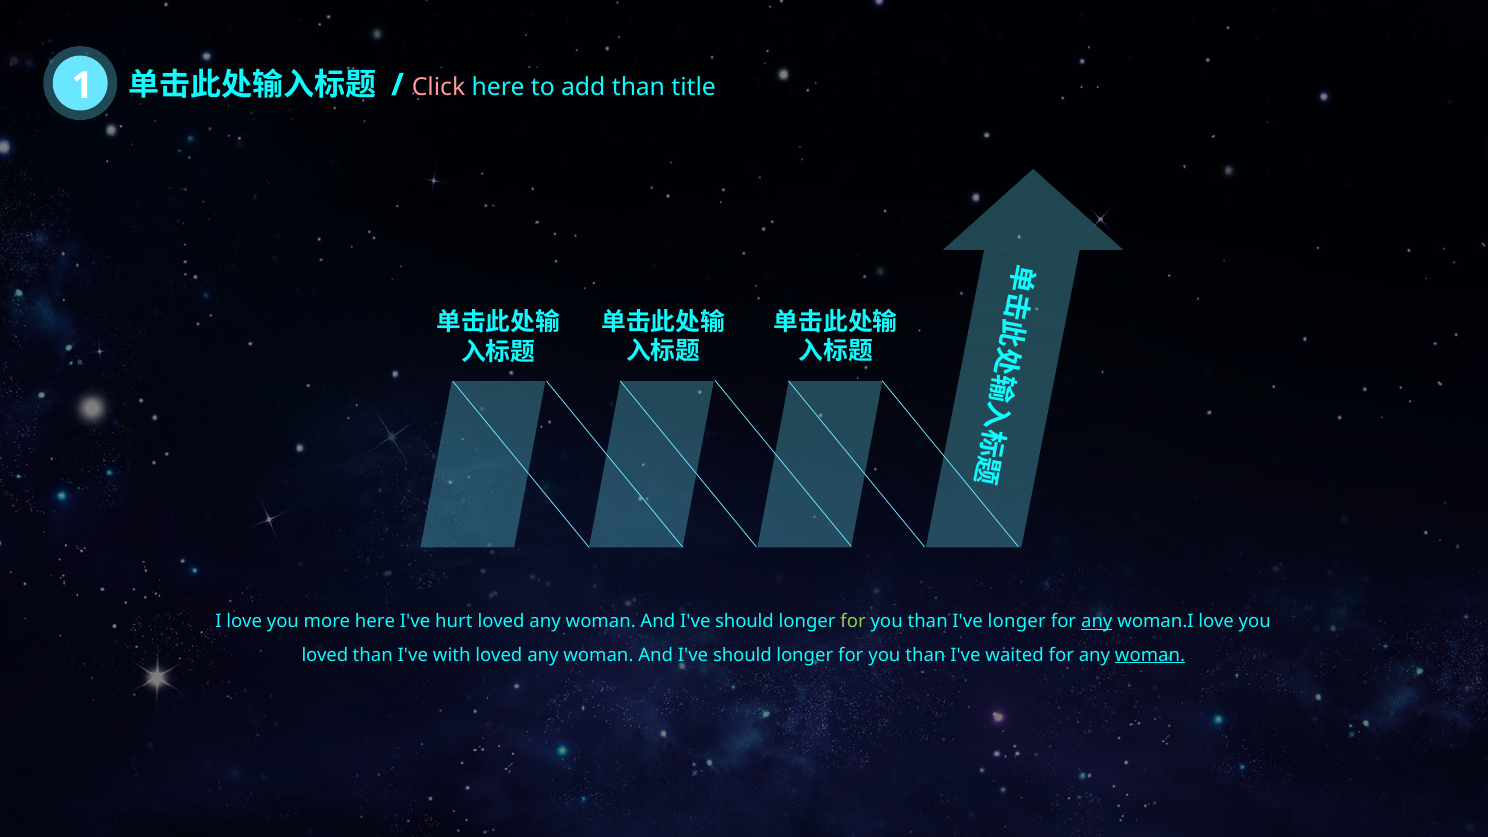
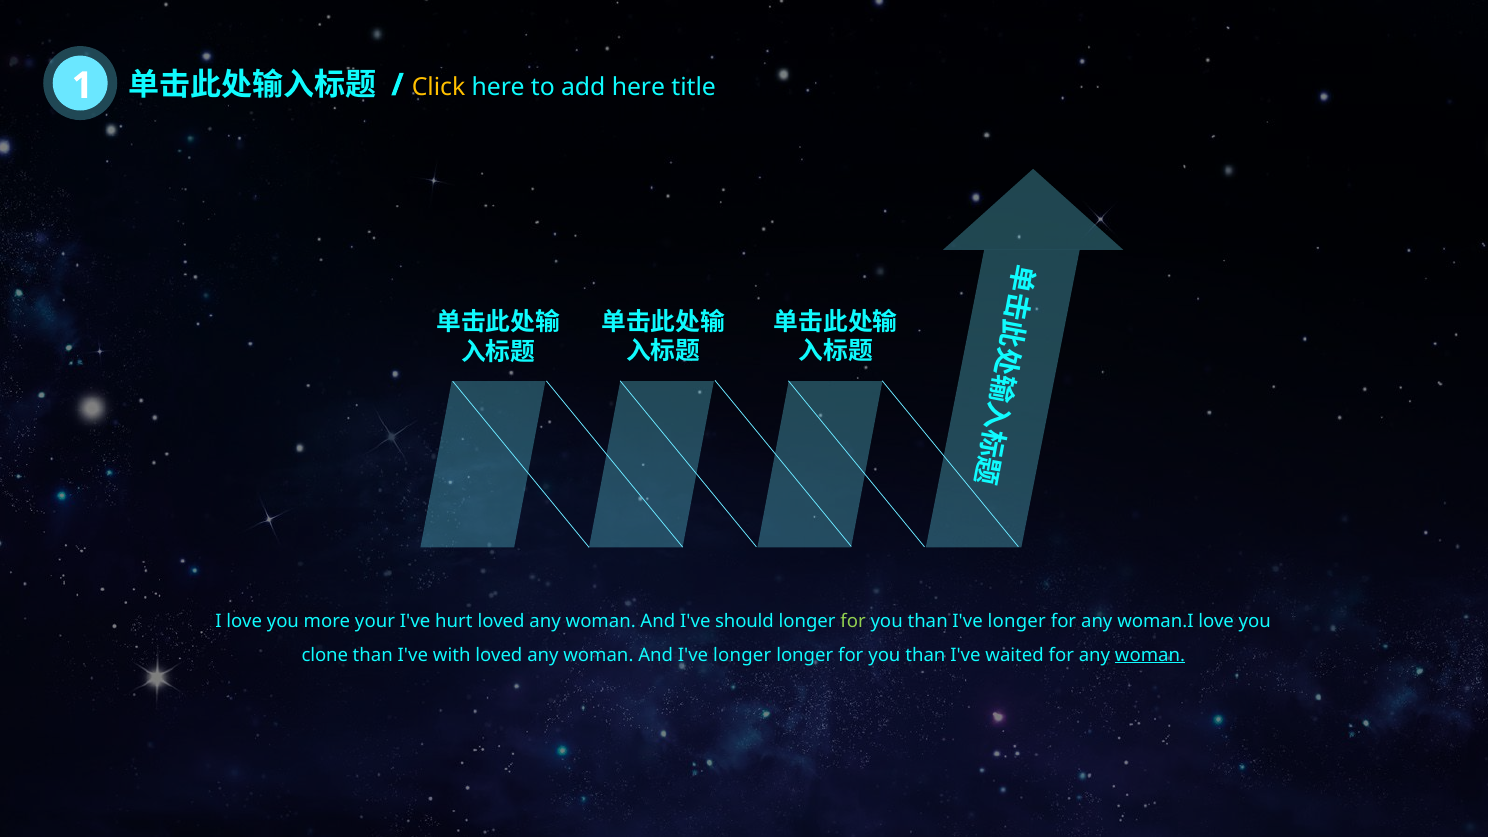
Click colour: pink -> yellow
add than: than -> here
more here: here -> your
any at (1097, 621) underline: present -> none
loved at (325, 655): loved -> clone
should at (742, 655): should -> longer
